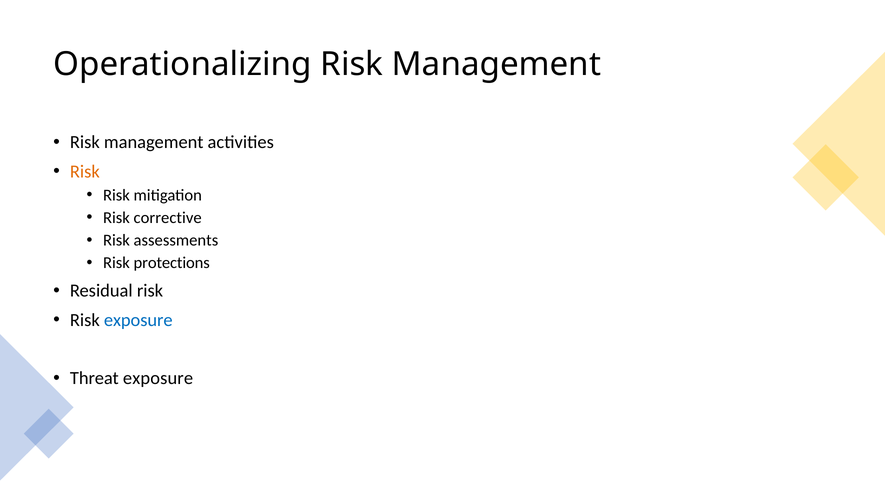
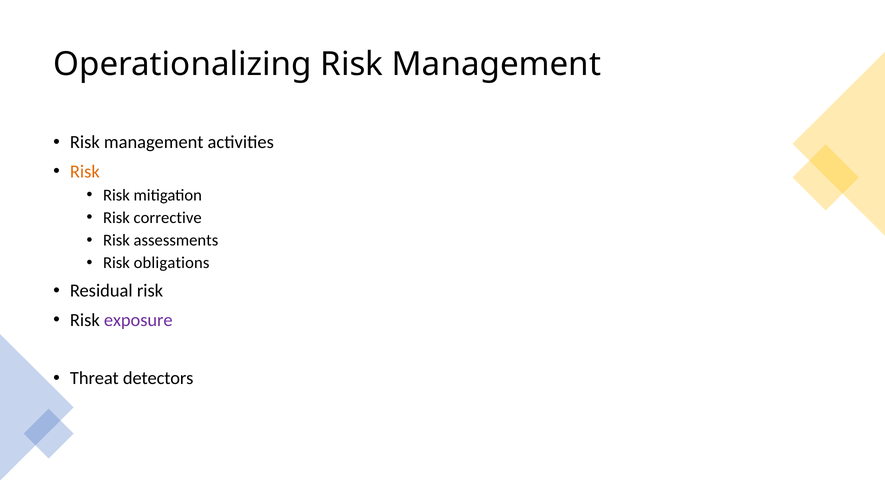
protections: protections -> obligations
exposure at (138, 320) colour: blue -> purple
Threat exposure: exposure -> detectors
